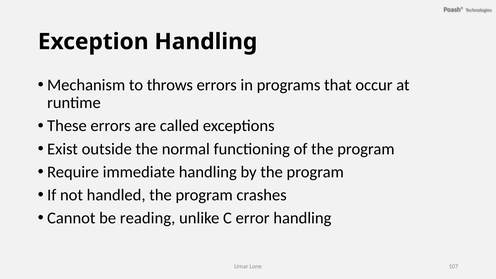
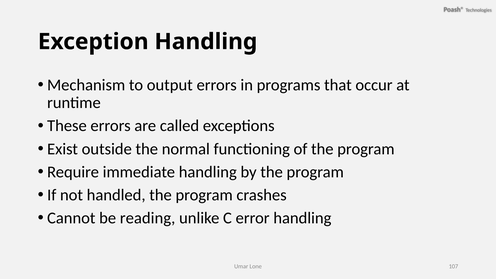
throws: throws -> output
